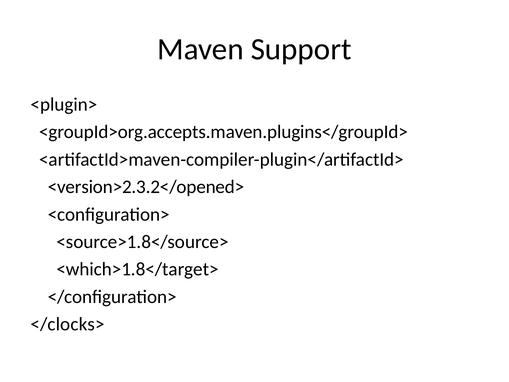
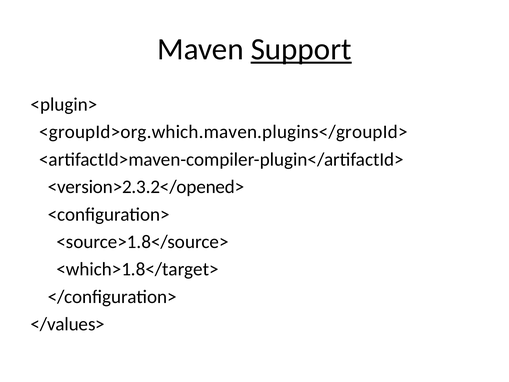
Support underline: none -> present
<groupId>org.accepts.maven.plugins</groupId>: <groupId>org.accepts.maven.plugins</groupId> -> <groupId>org.which.maven.plugins</groupId>
</clocks>: </clocks> -> </values>
